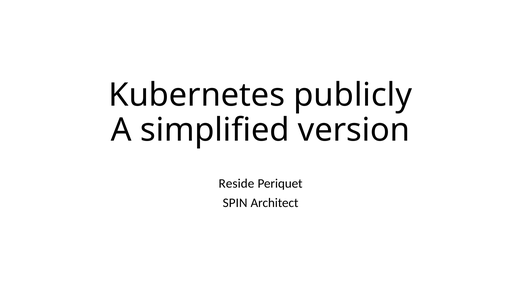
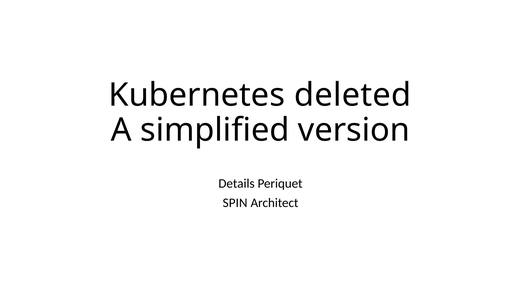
publicly: publicly -> deleted
Reside: Reside -> Details
